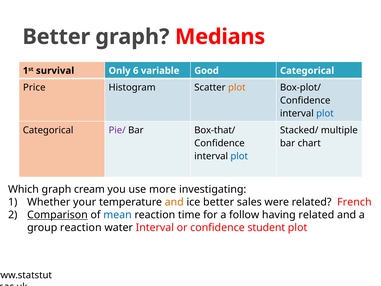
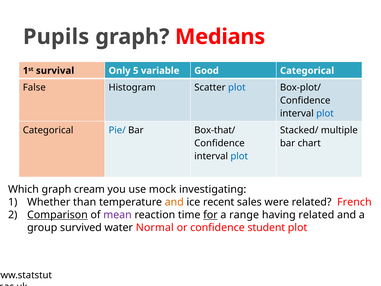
Better at (56, 37): Better -> Pupils
6: 6 -> 5
Price: Price -> False
plot at (237, 87) colour: orange -> blue
Pie/ colour: purple -> blue
more: more -> mock
your: your -> than
ice better: better -> recent
mean colour: blue -> purple
for underline: none -> present
follow: follow -> range
group reaction: reaction -> survived
water Interval: Interval -> Normal
